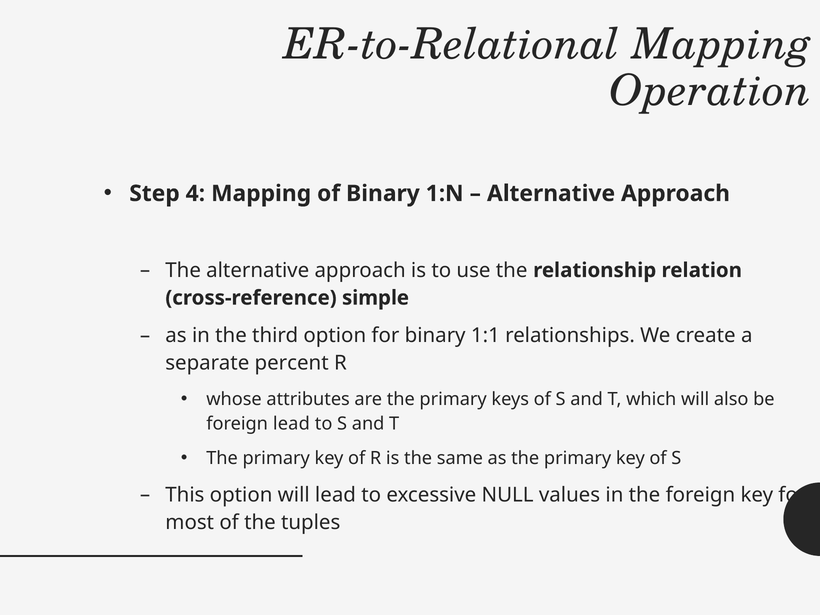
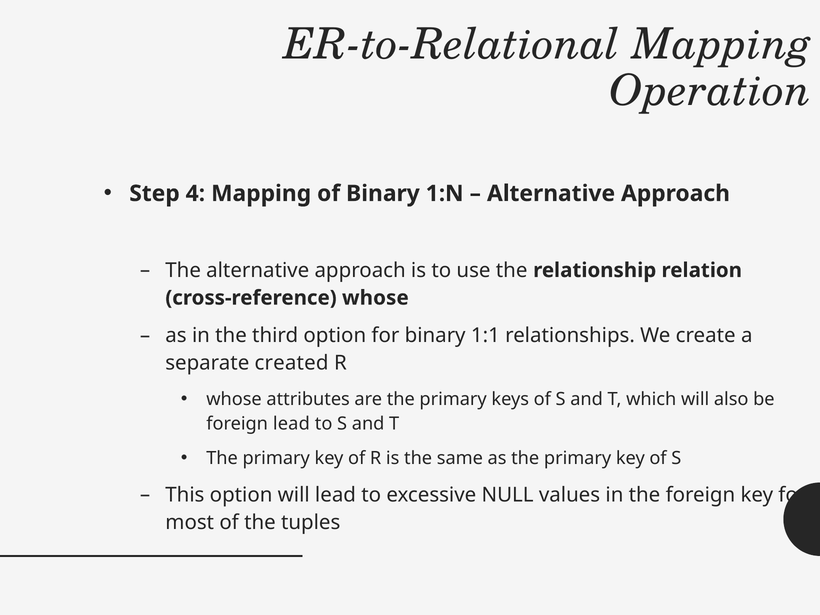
cross-reference simple: simple -> whose
percent: percent -> created
